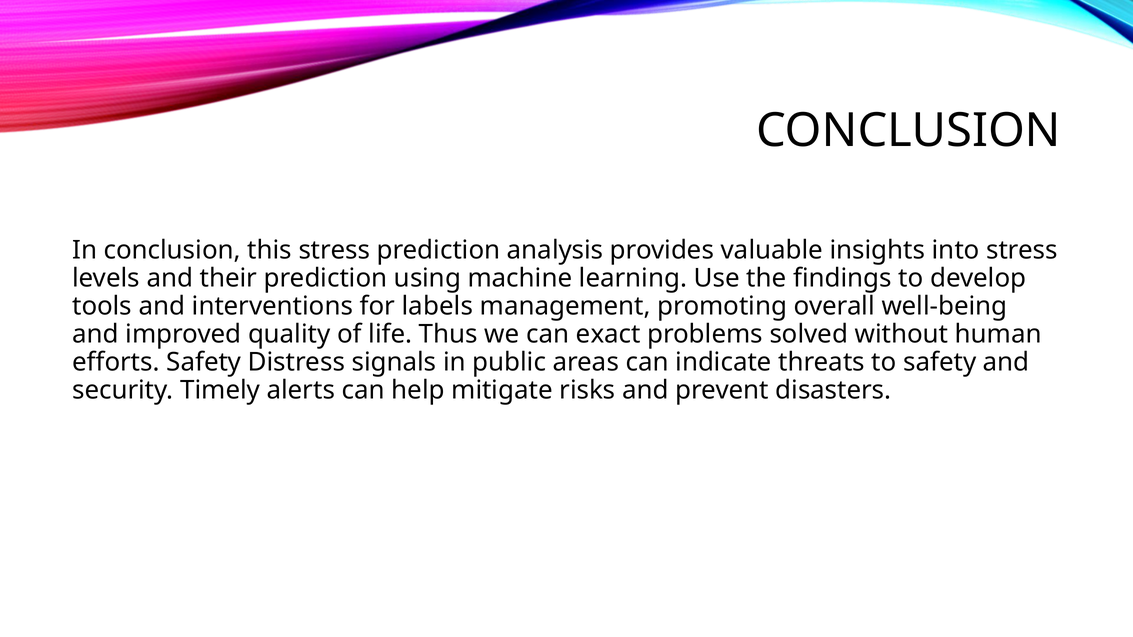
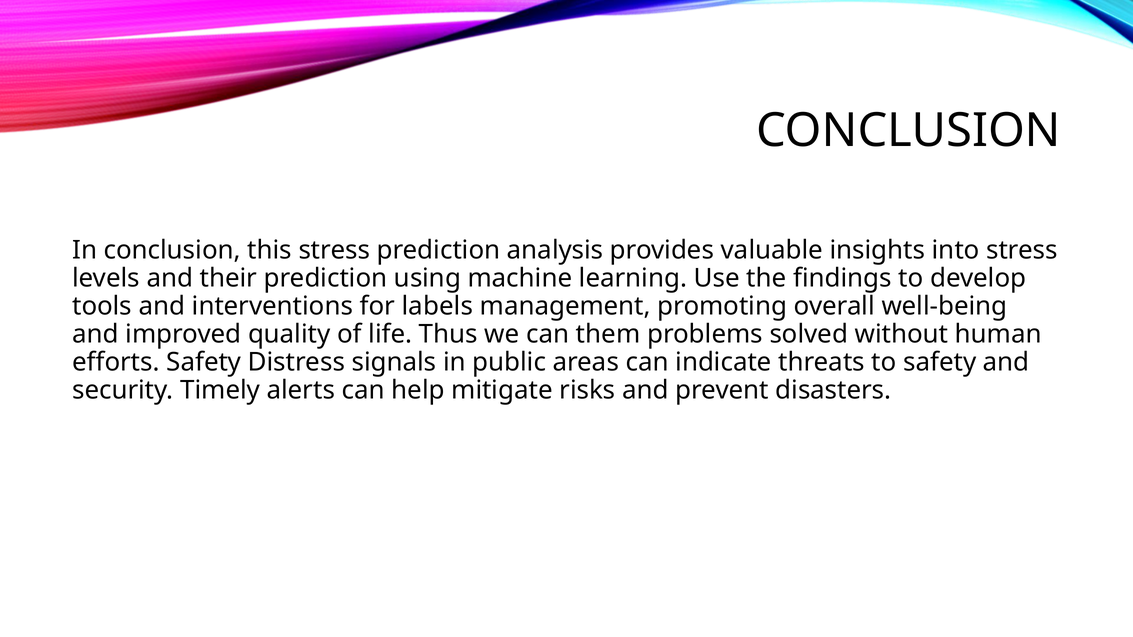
exact: exact -> them
